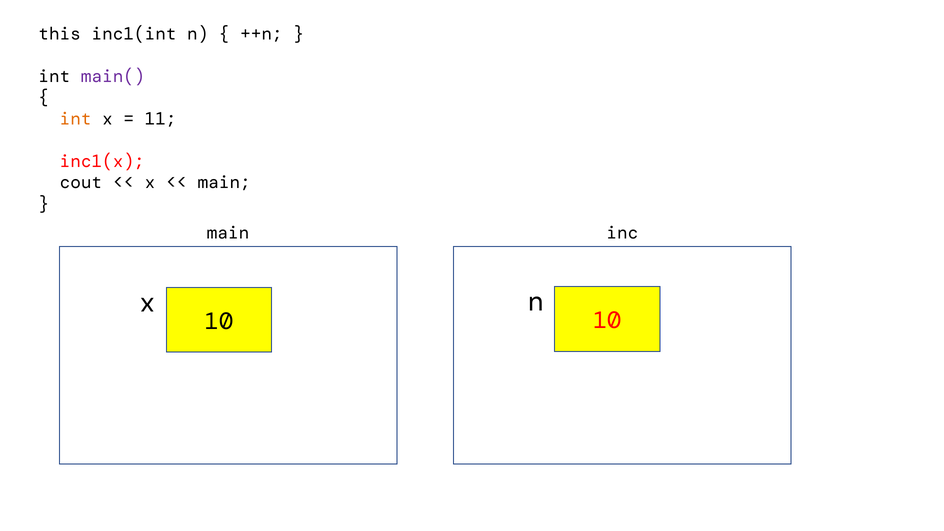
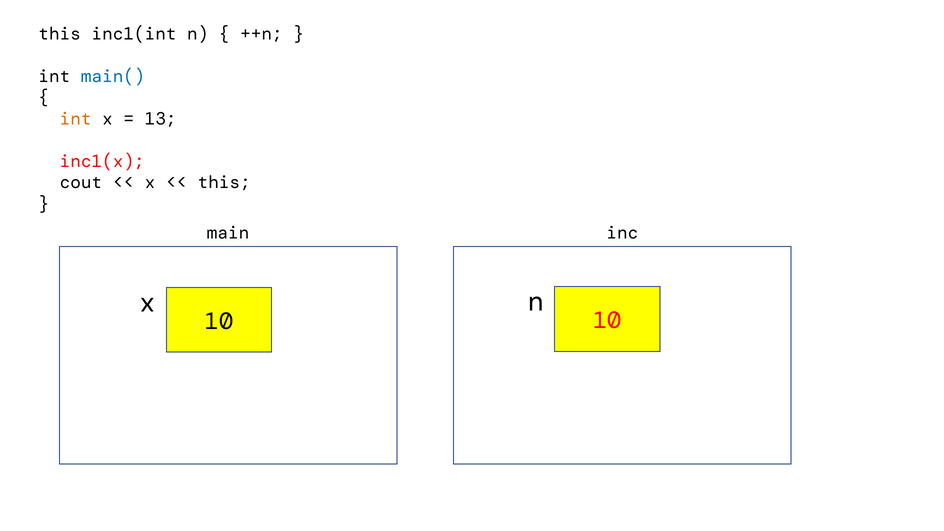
main( colour: purple -> blue
11: 11 -> 13
main at (224, 183): main -> this
